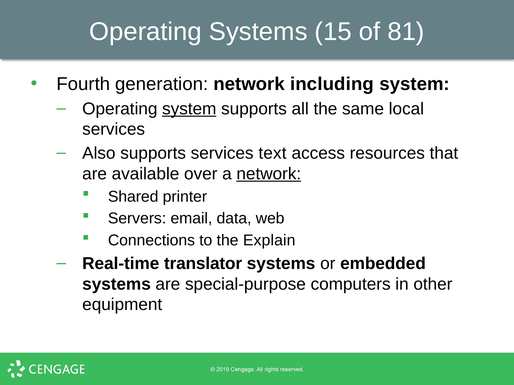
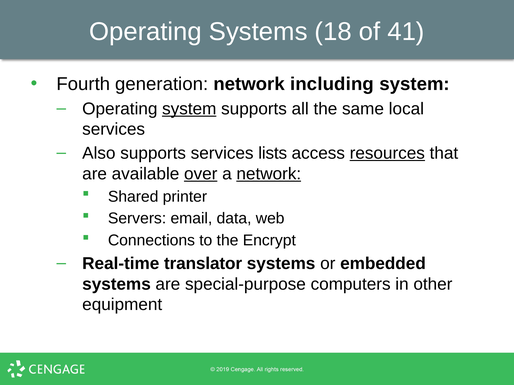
15: 15 -> 18
81: 81 -> 41
text: text -> lists
resources underline: none -> present
over underline: none -> present
Explain: Explain -> Encrypt
